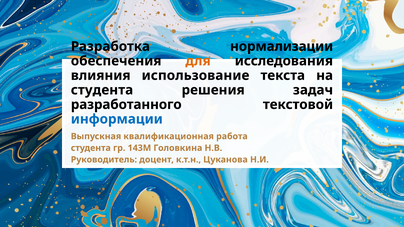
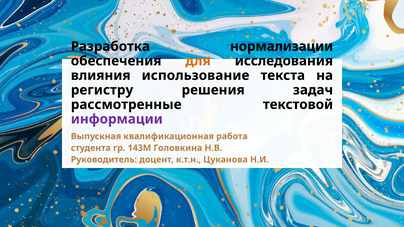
студента at (102, 90): студента -> регистру
разработанного: разработанного -> рассмотренные
информации colour: blue -> purple
